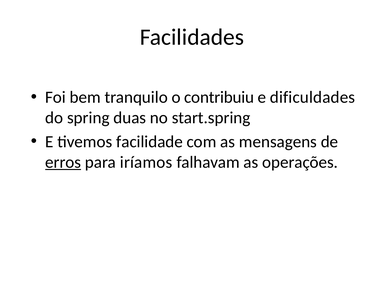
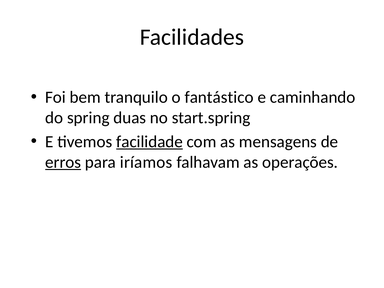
contribuiu: contribuiu -> fantástico
dificuldades: dificuldades -> caminhando
facilidade underline: none -> present
